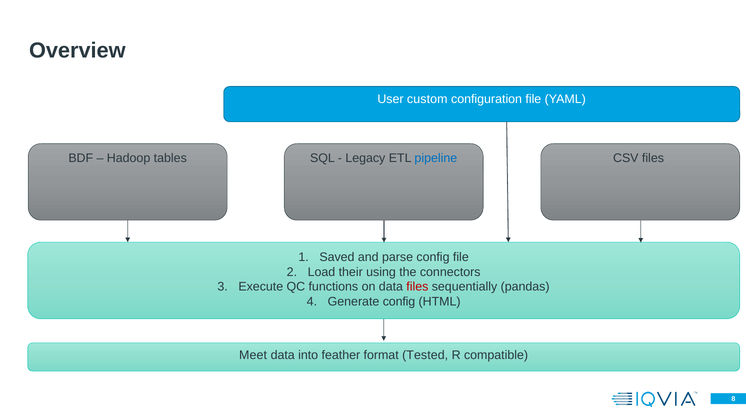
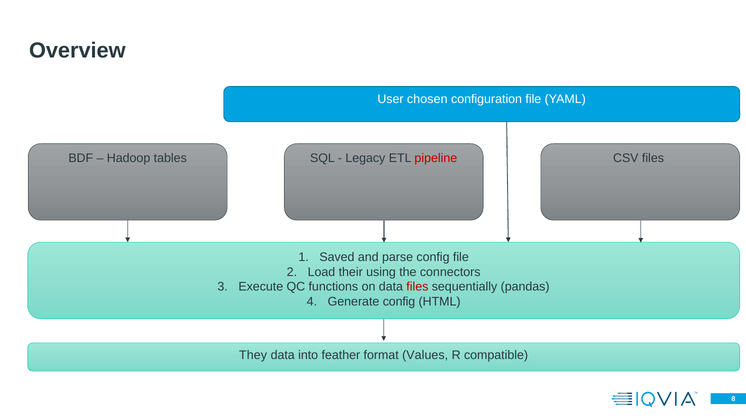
custom: custom -> chosen
pipeline colour: blue -> red
Meet: Meet -> They
Tested: Tested -> Values
